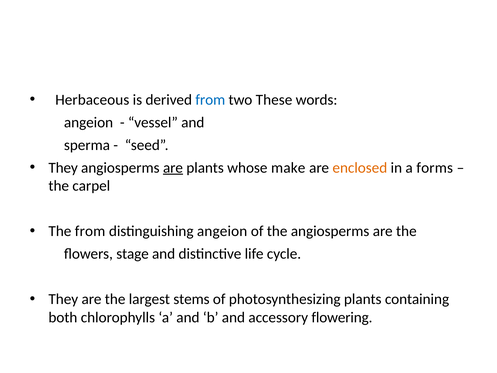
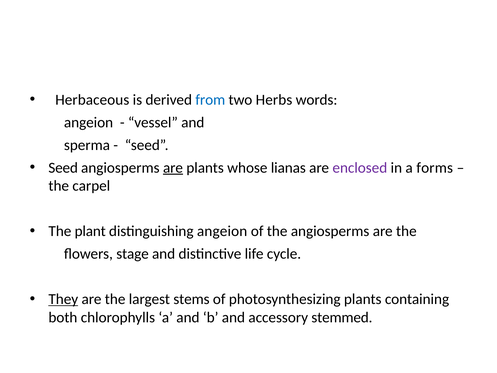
These: These -> Herbs
They at (63, 168): They -> Seed
make: make -> lianas
enclosed colour: orange -> purple
The from: from -> plant
They at (63, 299) underline: none -> present
flowering: flowering -> stemmed
